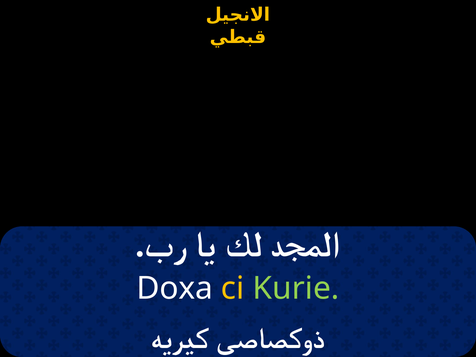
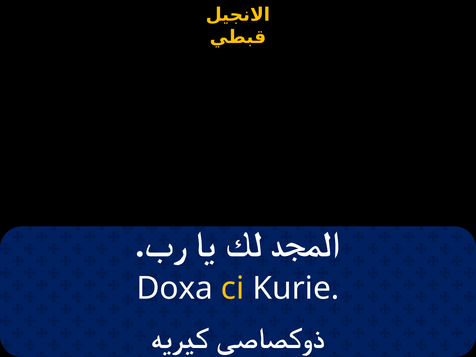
Kurie colour: light green -> white
